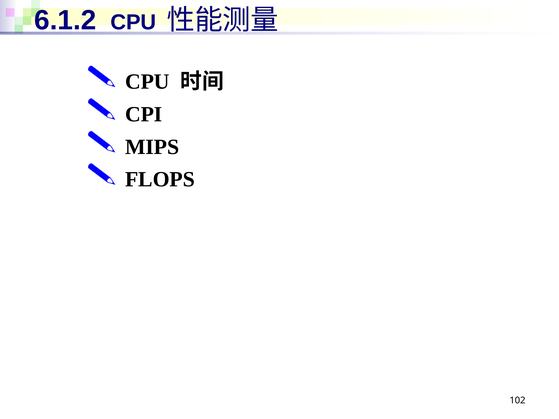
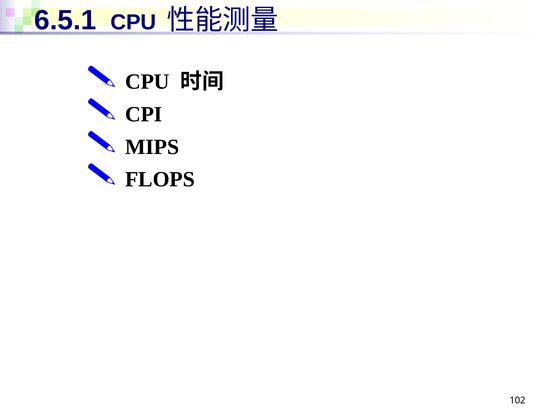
6.1.2: 6.1.2 -> 6.5.1
